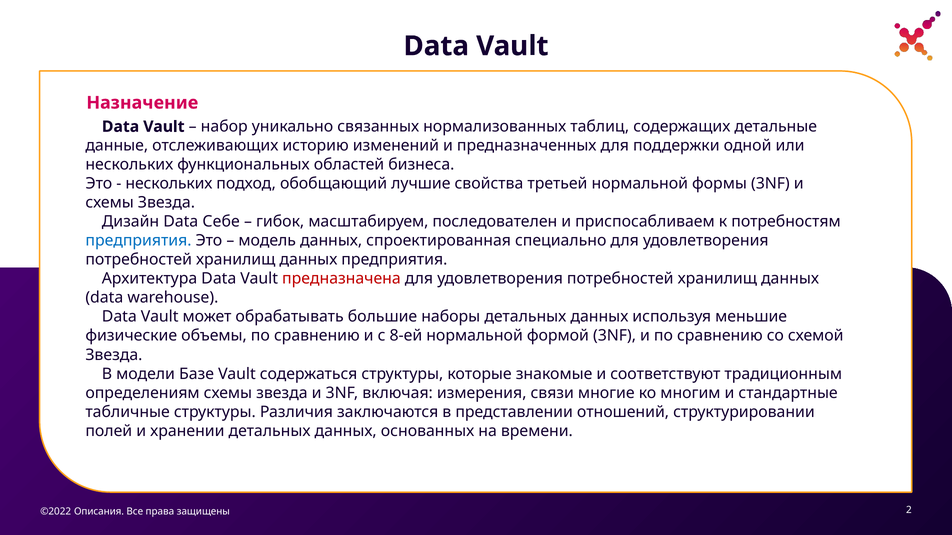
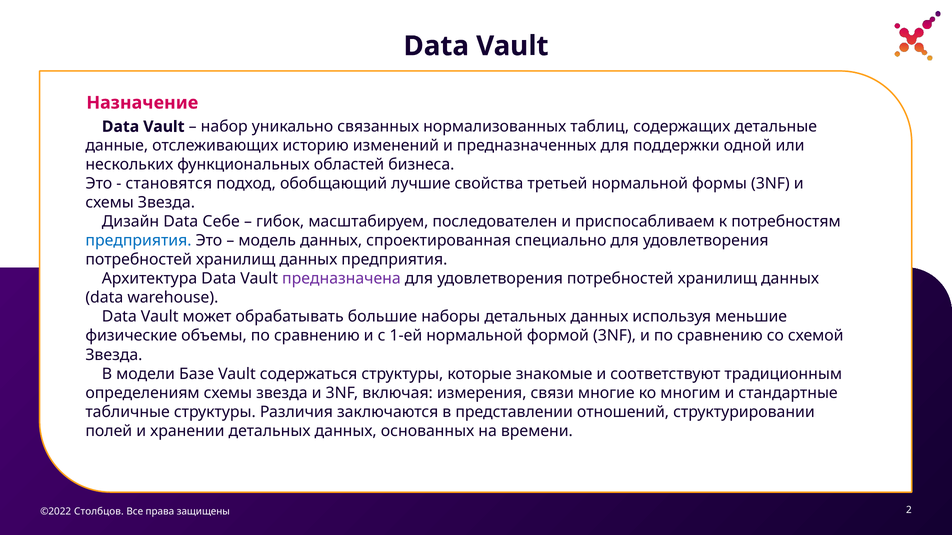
нескольких at (169, 184): нескольких -> становятся
предназначена colour: red -> purple
8-ей: 8-ей -> 1-ей
Описания: Описания -> Столбцов
